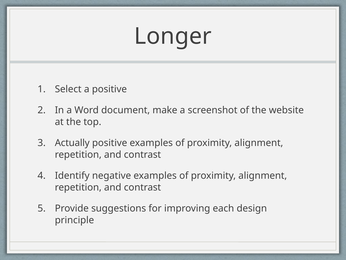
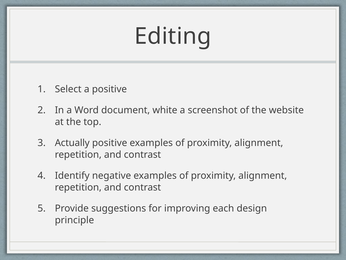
Longer: Longer -> Editing
make: make -> white
